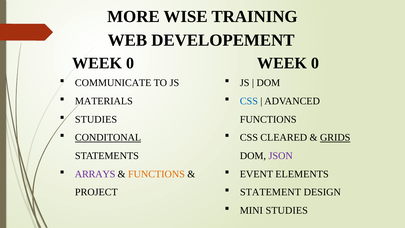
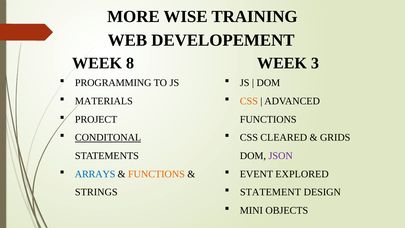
0 at (130, 63): 0 -> 8
0 at (315, 63): 0 -> 3
COMMUNICATE: COMMUNICATE -> PROGRAMMING
CSS at (249, 101) colour: blue -> orange
STUDIES at (96, 119): STUDIES -> PROJECT
GRIDS underline: present -> none
ARRAYS colour: purple -> blue
ELEMENTS: ELEMENTS -> EXPLORED
PROJECT: PROJECT -> STRINGS
MINI STUDIES: STUDIES -> OBJECTS
